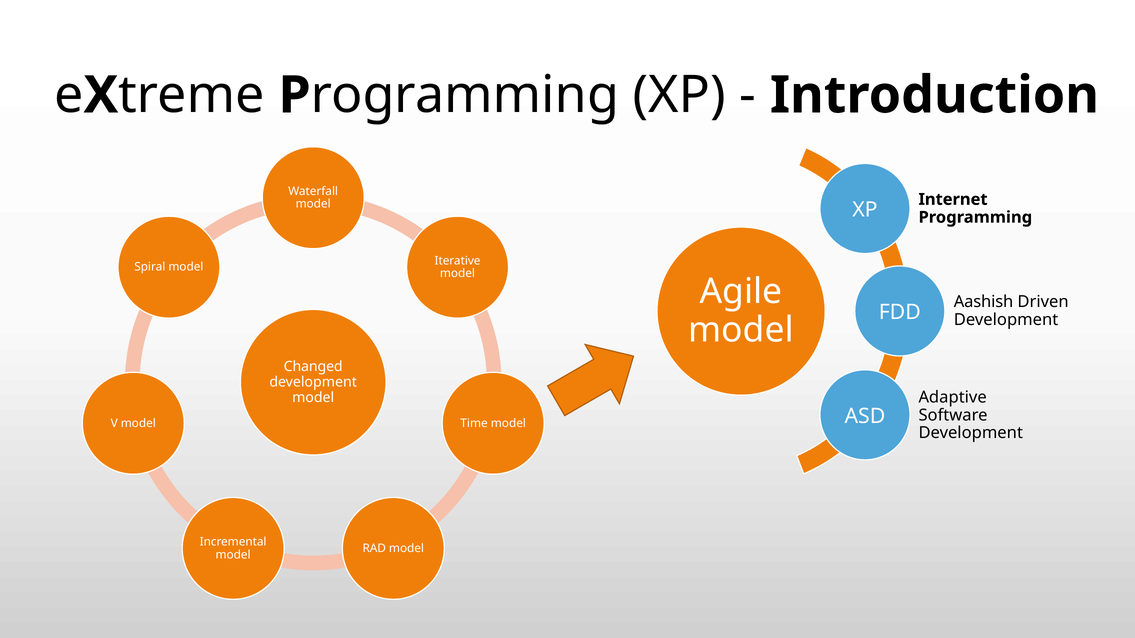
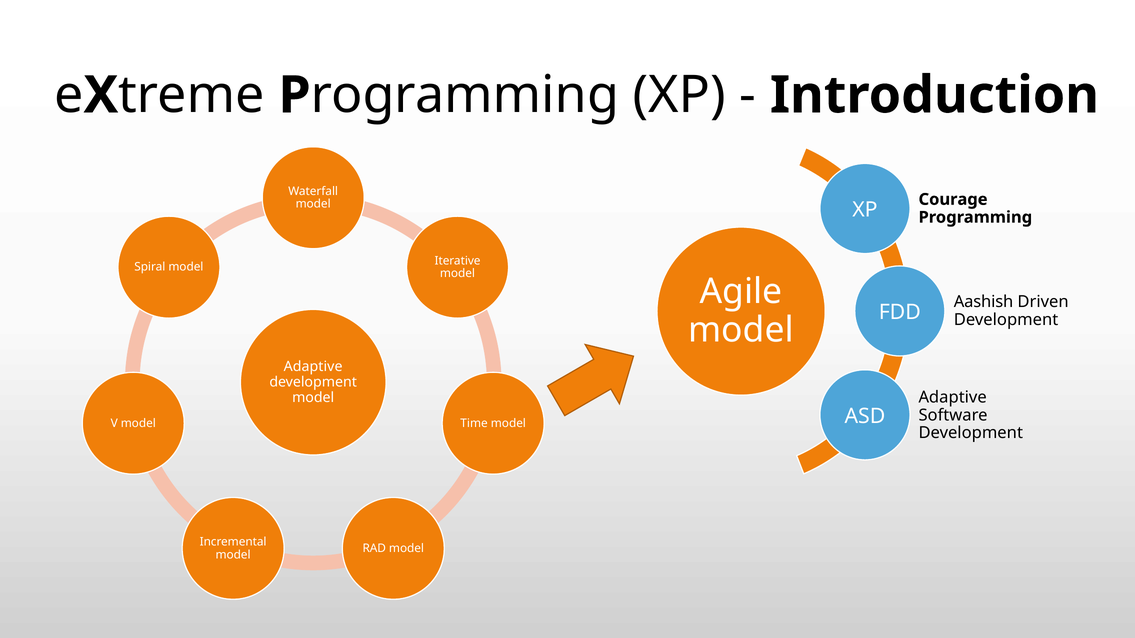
Internet: Internet -> Courage
Changed at (313, 367): Changed -> Adaptive
